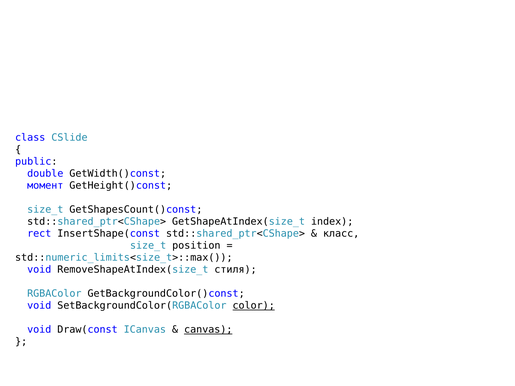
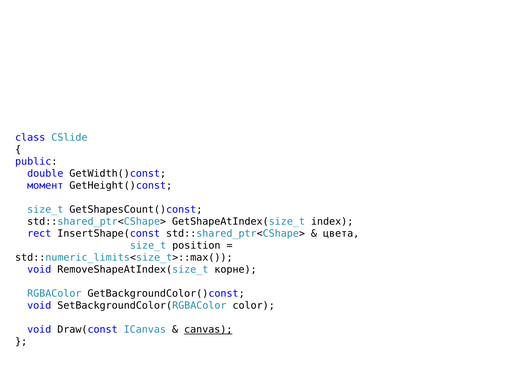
класс: класс -> цвета
стиля: стиля -> корне
color underline: present -> none
